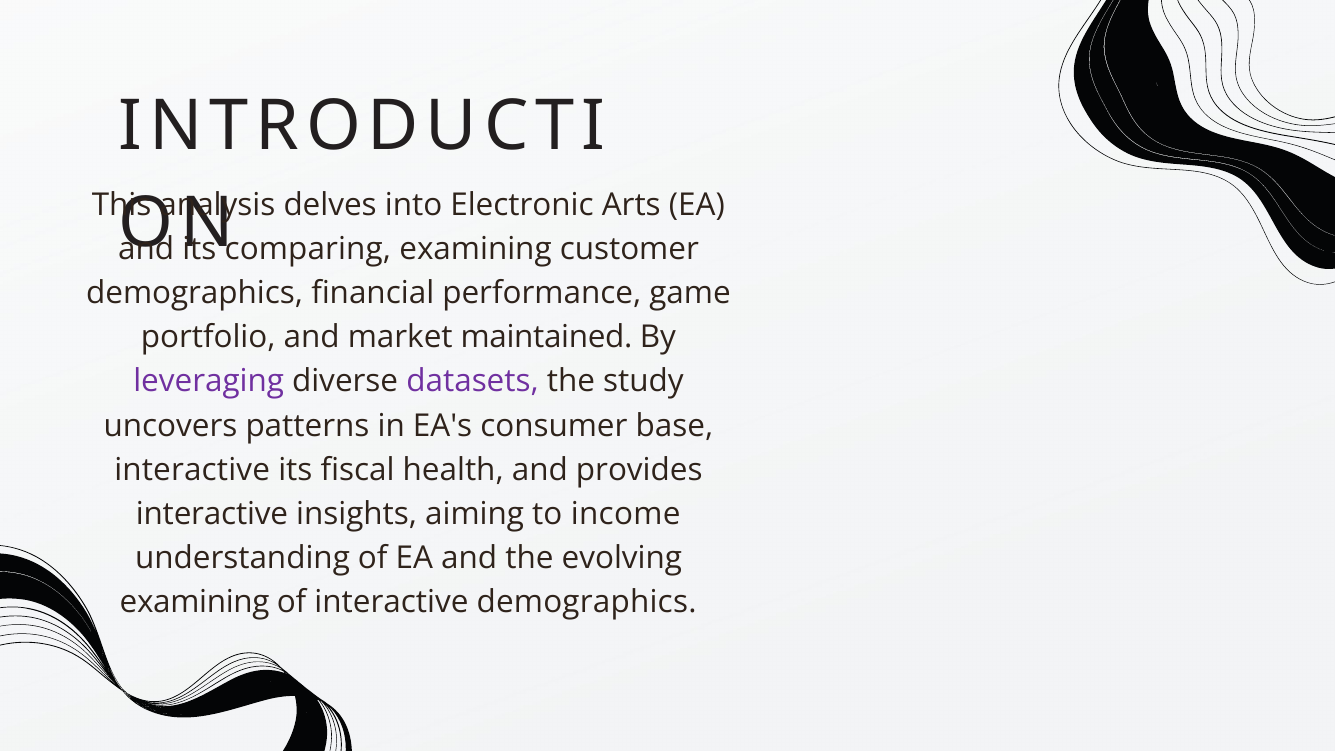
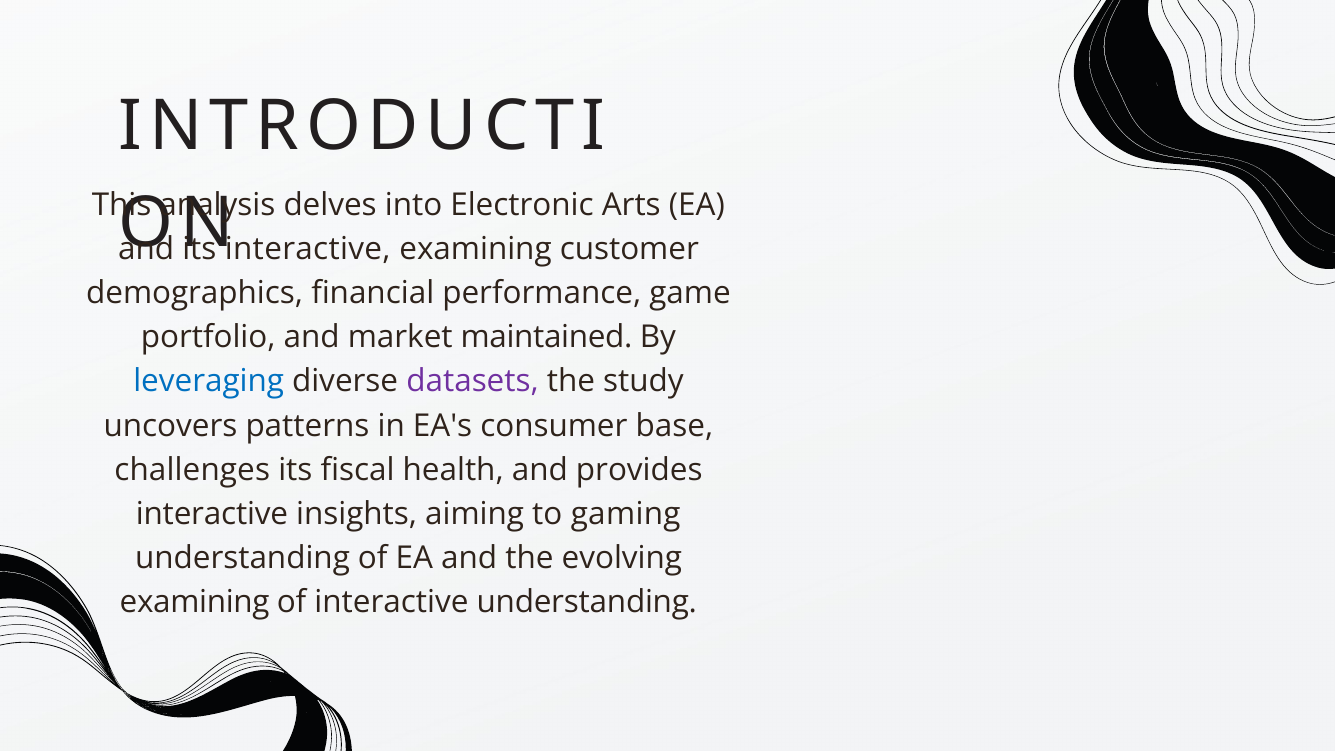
comparing at (308, 249): comparing -> interactive
leveraging colour: purple -> blue
interactive at (192, 470): interactive -> challenges
income: income -> gaming
interactive demographics: demographics -> understanding
